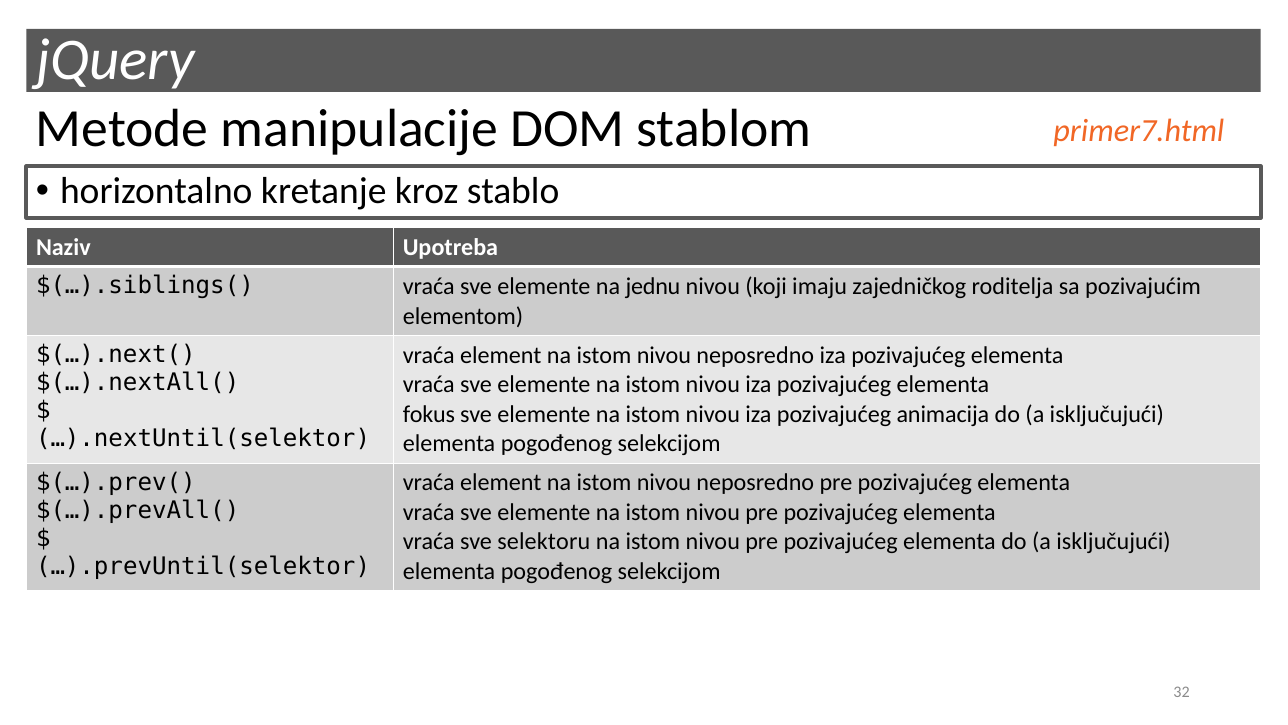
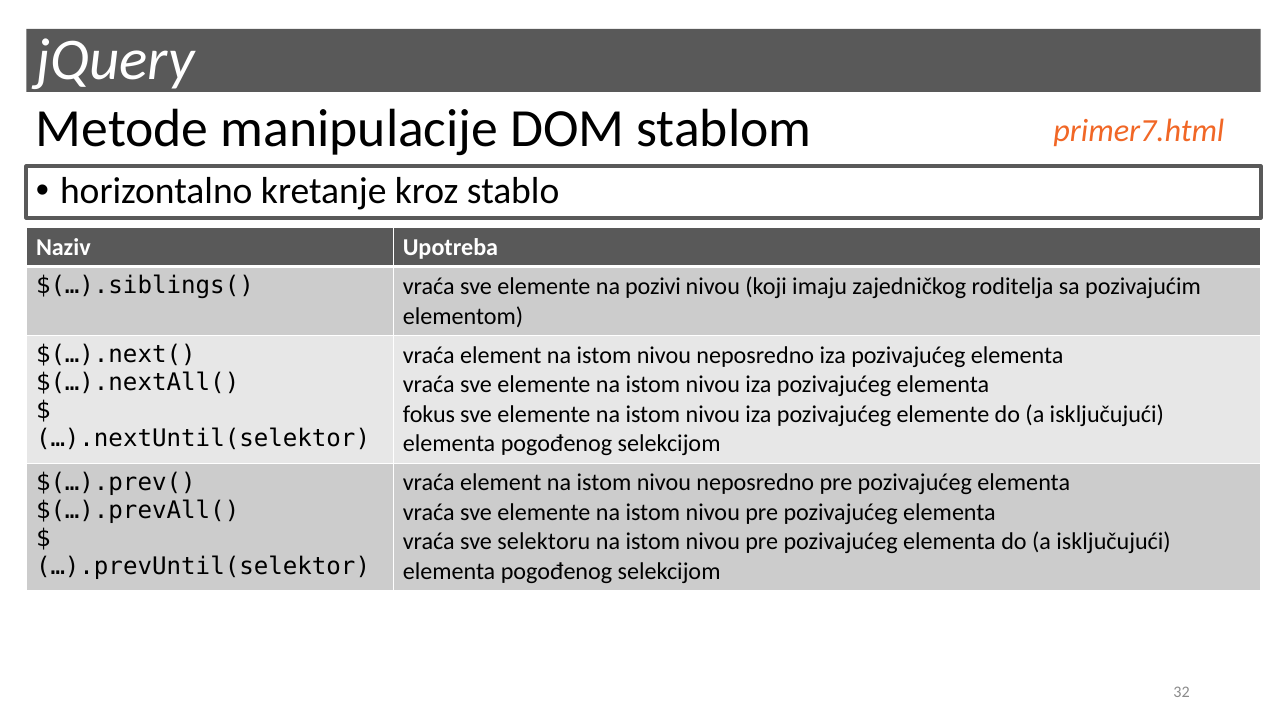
jednu: jednu -> pozivi
pozivajućeg animacija: animacija -> elemente
